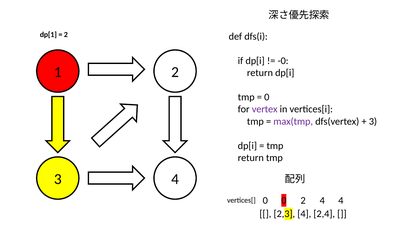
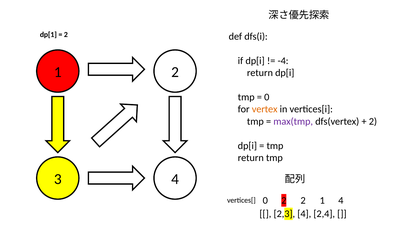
-0: -0 -> -4
vertex colour: purple -> orange
3 at (373, 121): 3 -> 2
0 0: 0 -> 2
4 at (322, 200): 4 -> 1
